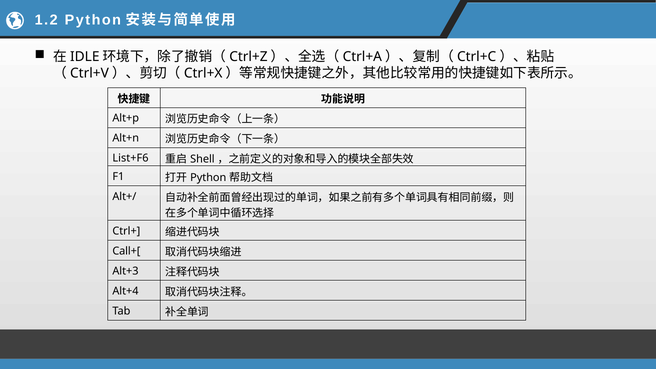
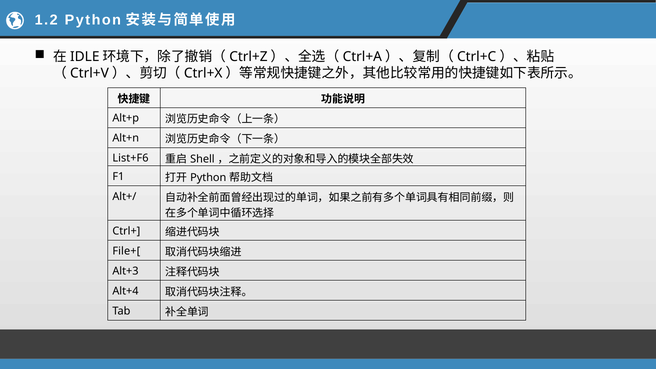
Call+[: Call+[ -> File+[
